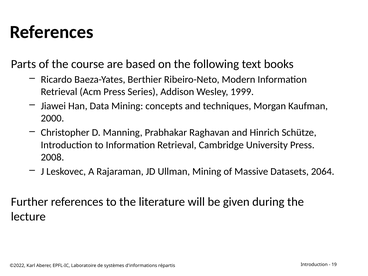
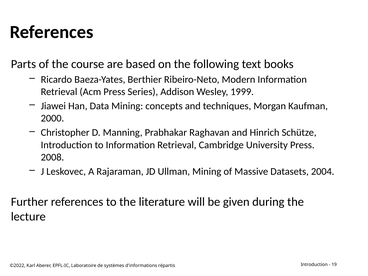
2064: 2064 -> 2004
